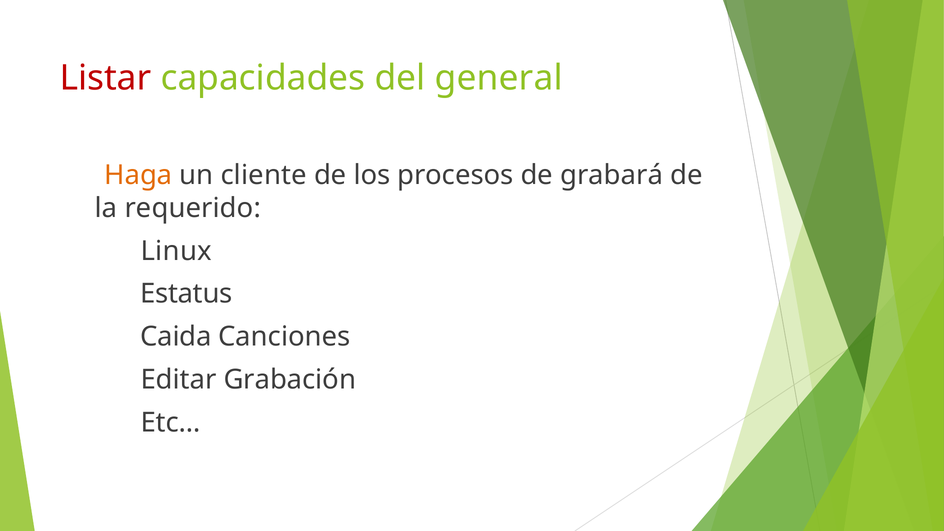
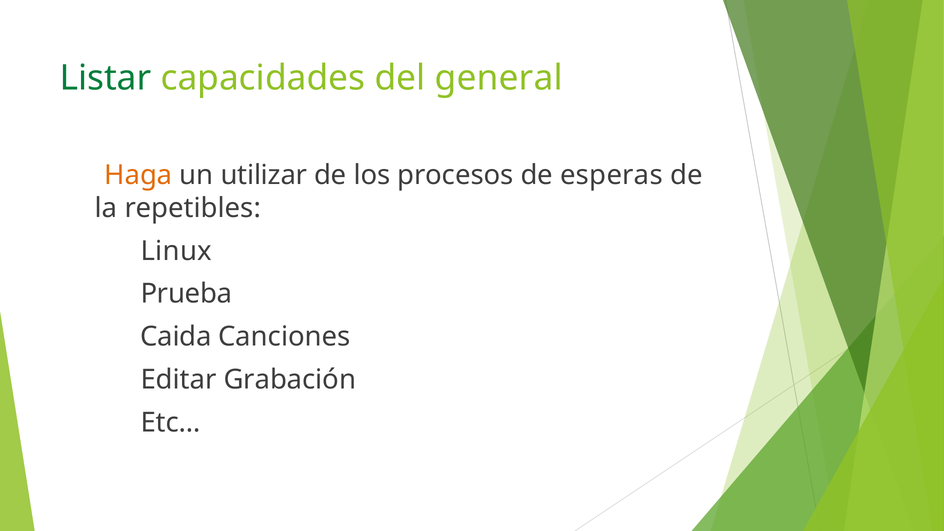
Listar colour: red -> green
cliente: cliente -> utilizar
grabará: grabará -> esperas
requerido: requerido -> repetibles
Estatus: Estatus -> Prueba
